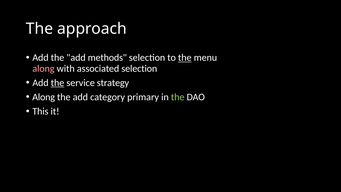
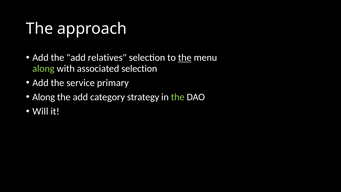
methods: methods -> relatives
along at (43, 68) colour: pink -> light green
the at (58, 83) underline: present -> none
strategy: strategy -> primary
primary: primary -> strategy
This: This -> Will
